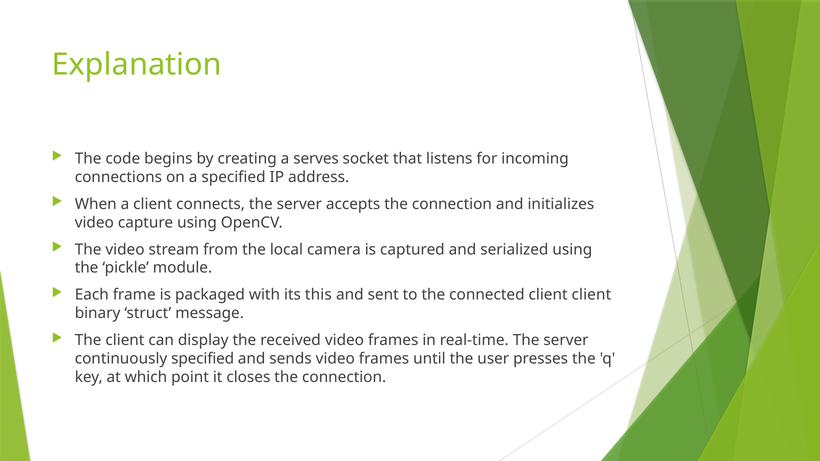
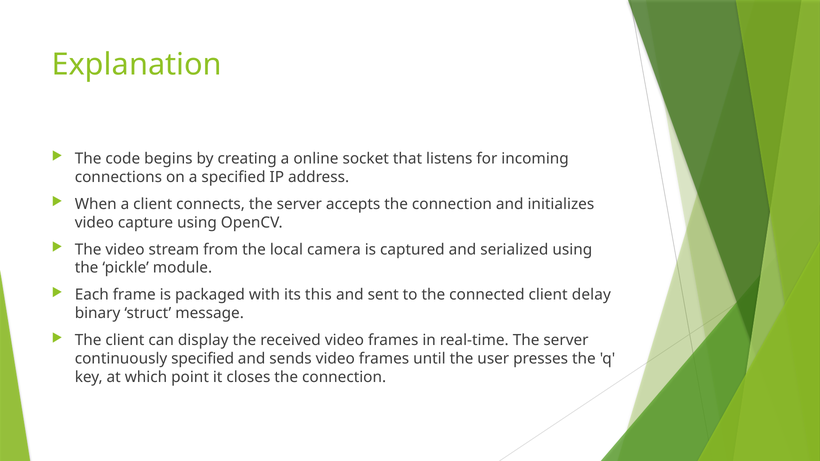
serves: serves -> online
client client: client -> delay
